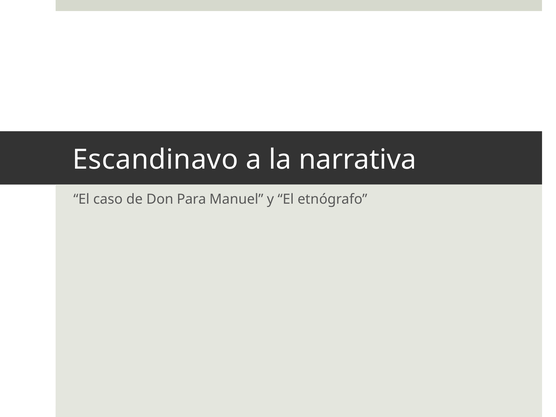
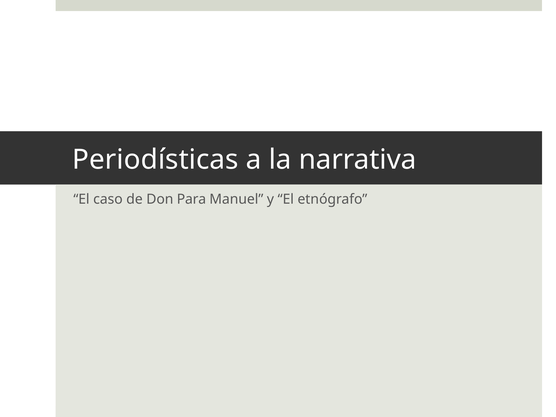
Escandinavo: Escandinavo -> Periodísticas
